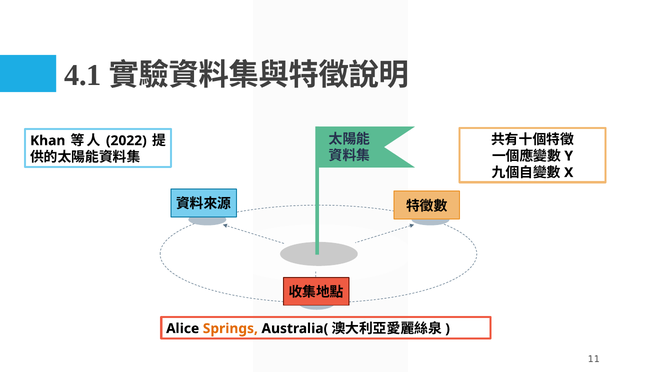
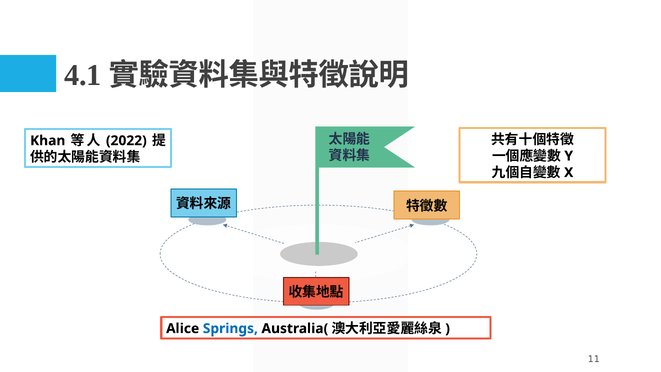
Springs colour: orange -> blue
